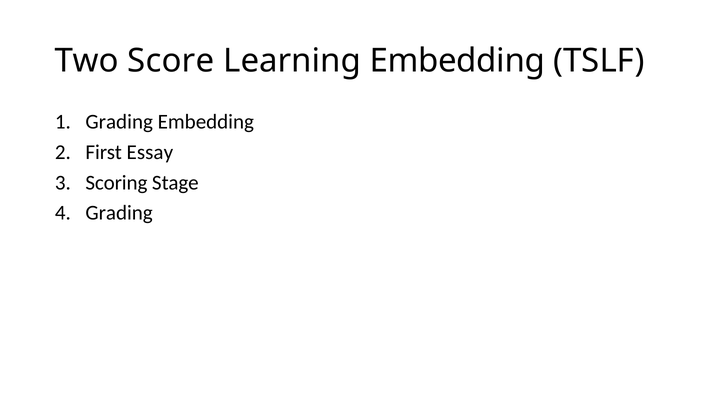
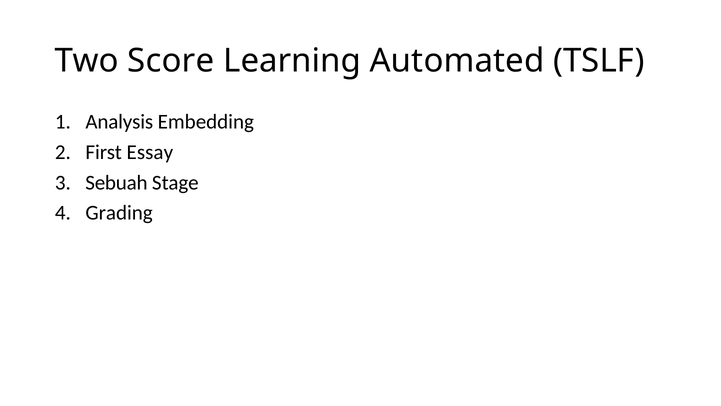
Learning Embedding: Embedding -> Automated
Grading at (119, 122): Grading -> Analysis
Scoring: Scoring -> Sebuah
